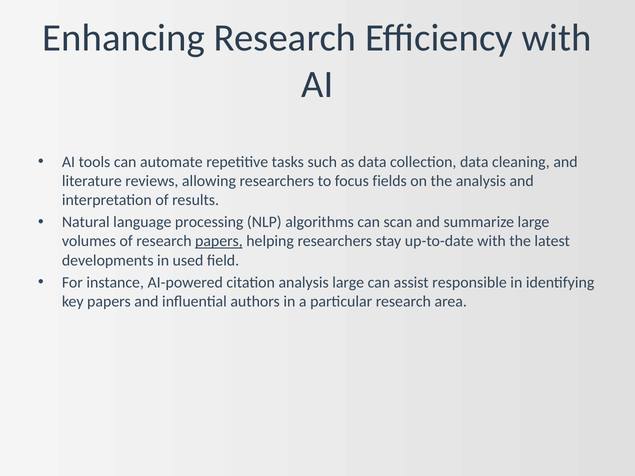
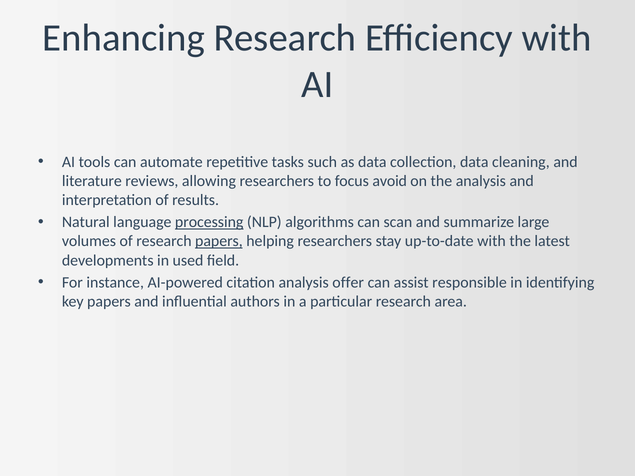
fields: fields -> avoid
processing underline: none -> present
analysis large: large -> offer
